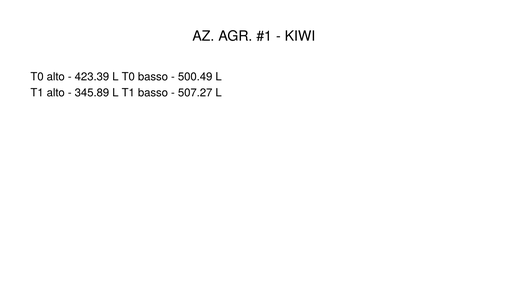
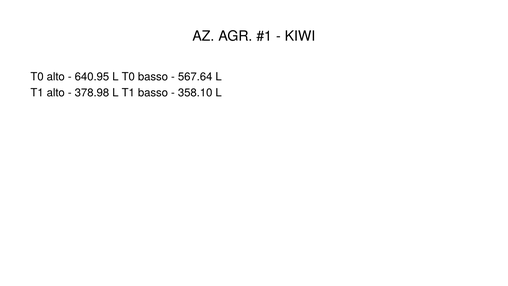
423.39: 423.39 -> 640.95
500.49: 500.49 -> 567.64
345.89: 345.89 -> 378.98
507.27: 507.27 -> 358.10
